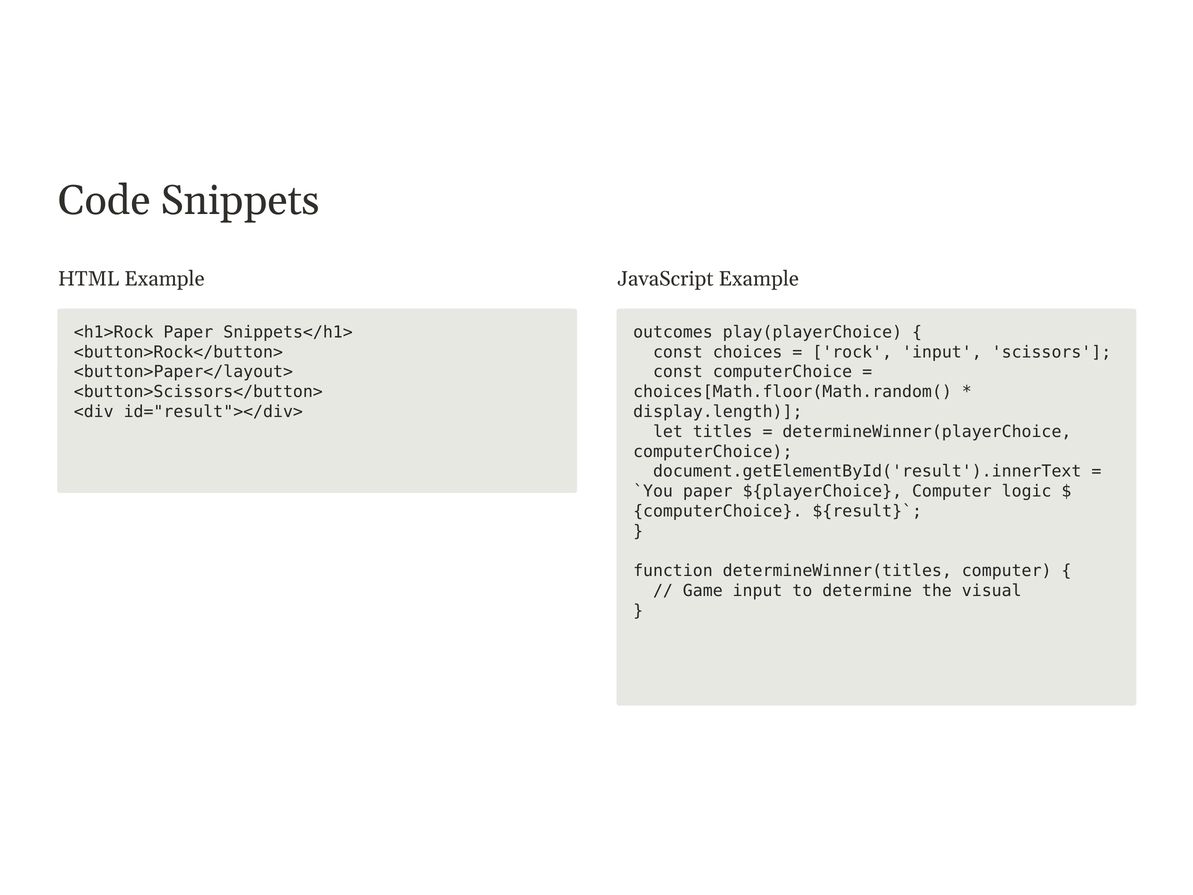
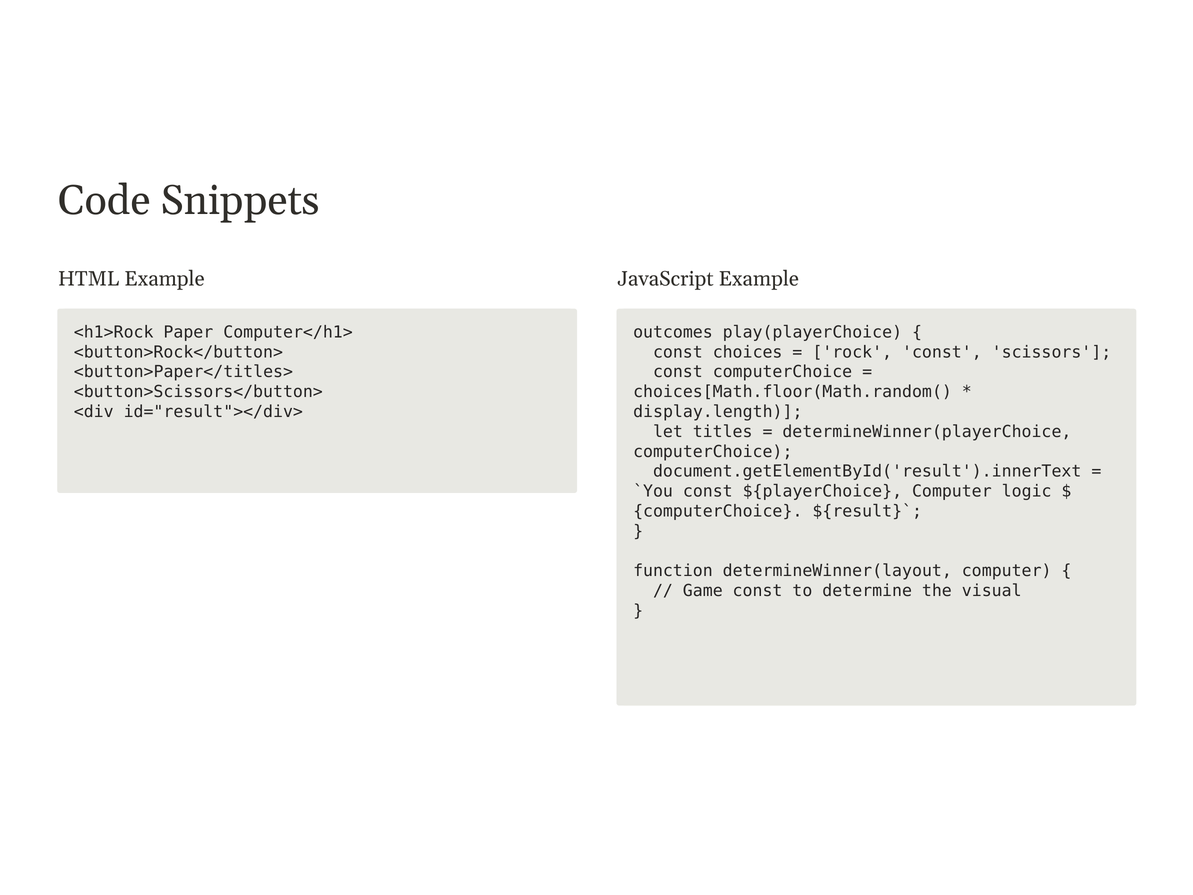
Snippets</h1>: Snippets</h1> -> Computer</h1>
rock input: input -> const
<button>Paper</layout>: <button>Paper</layout> -> <button>Paper</titles>
paper at (708, 491): paper -> const
determineWinner(titles: determineWinner(titles -> determineWinner(layout
Game input: input -> const
